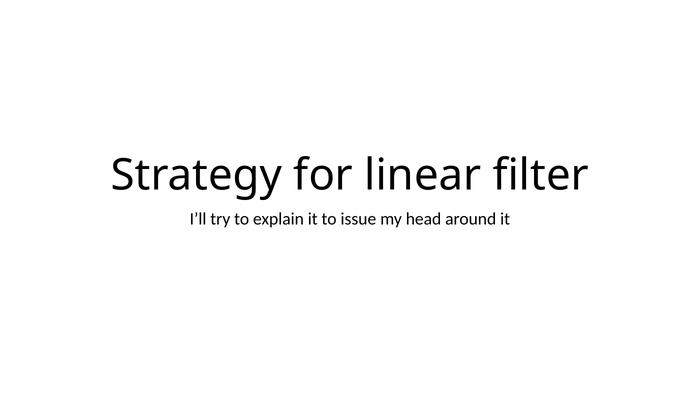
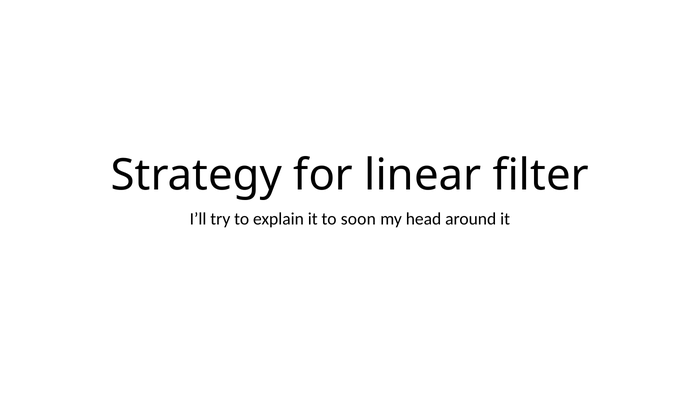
issue: issue -> soon
